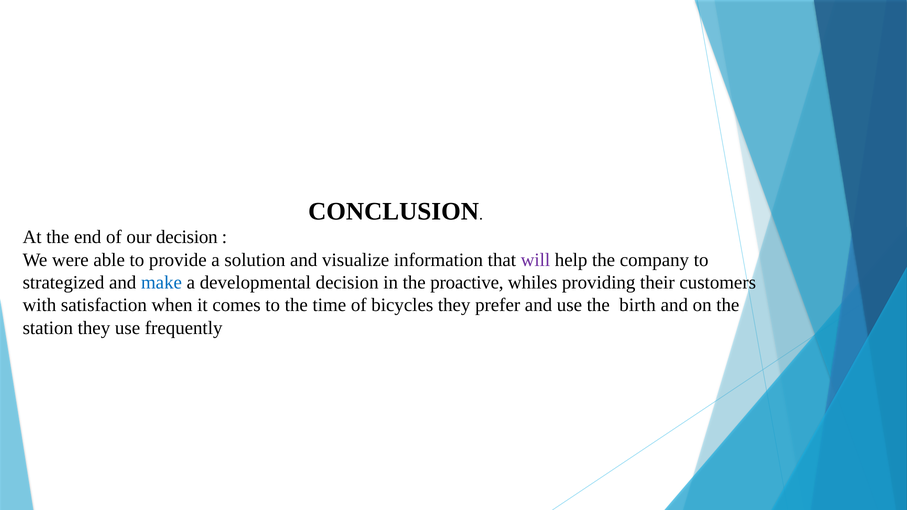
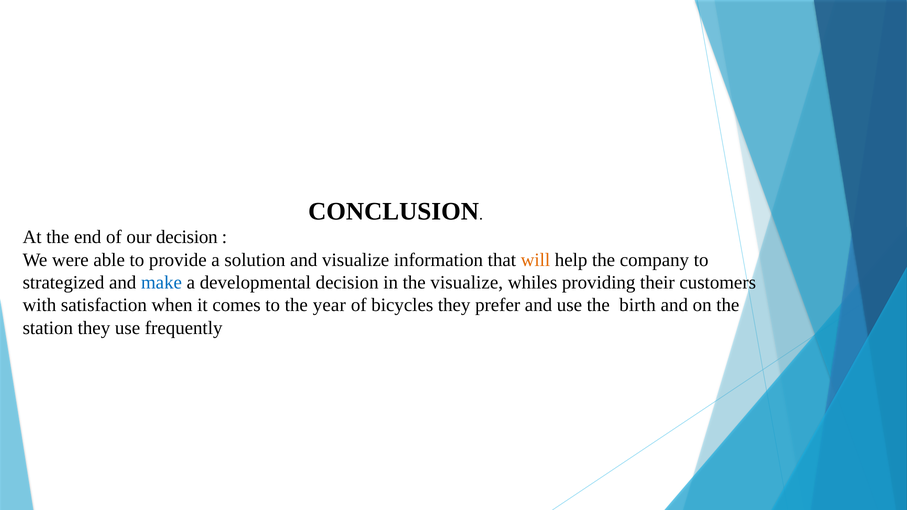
will colour: purple -> orange
the proactive: proactive -> visualize
time: time -> year
